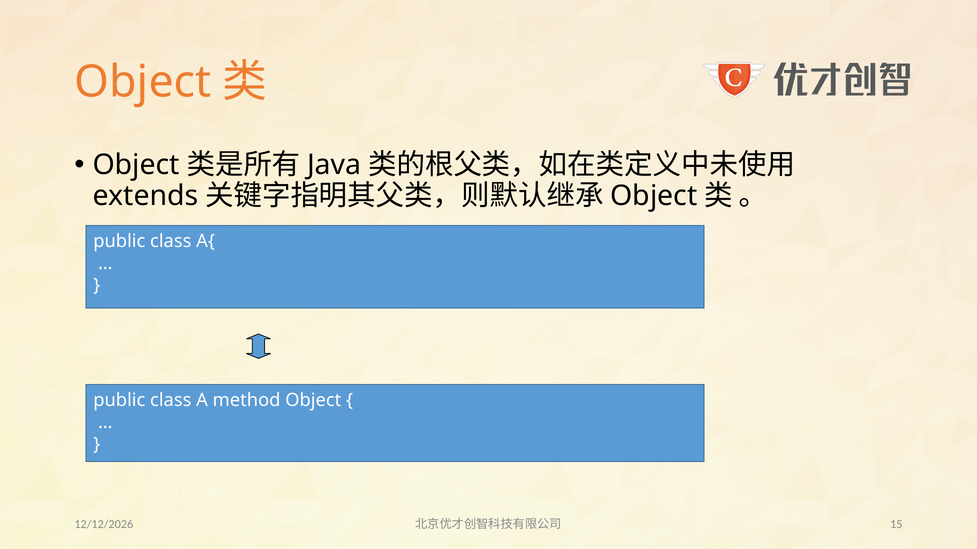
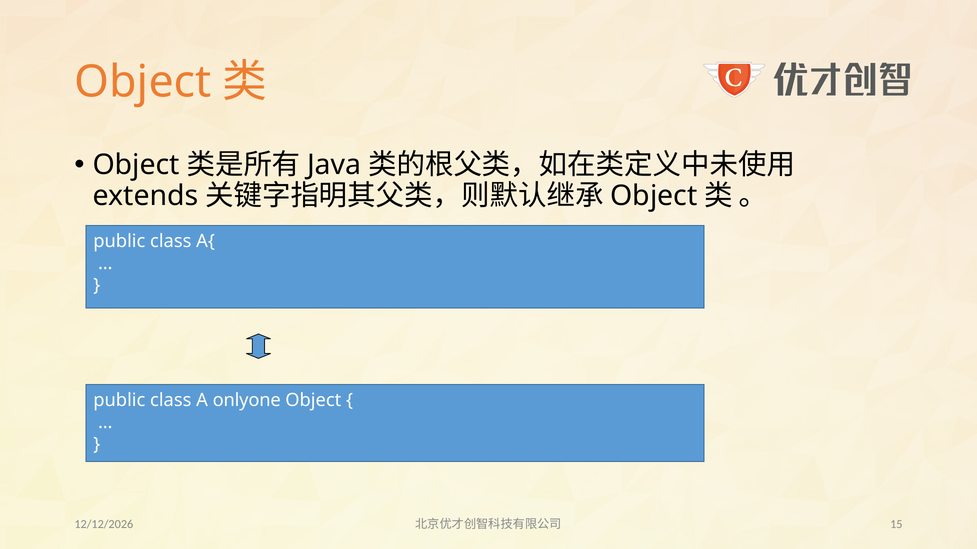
method: method -> onlyone
